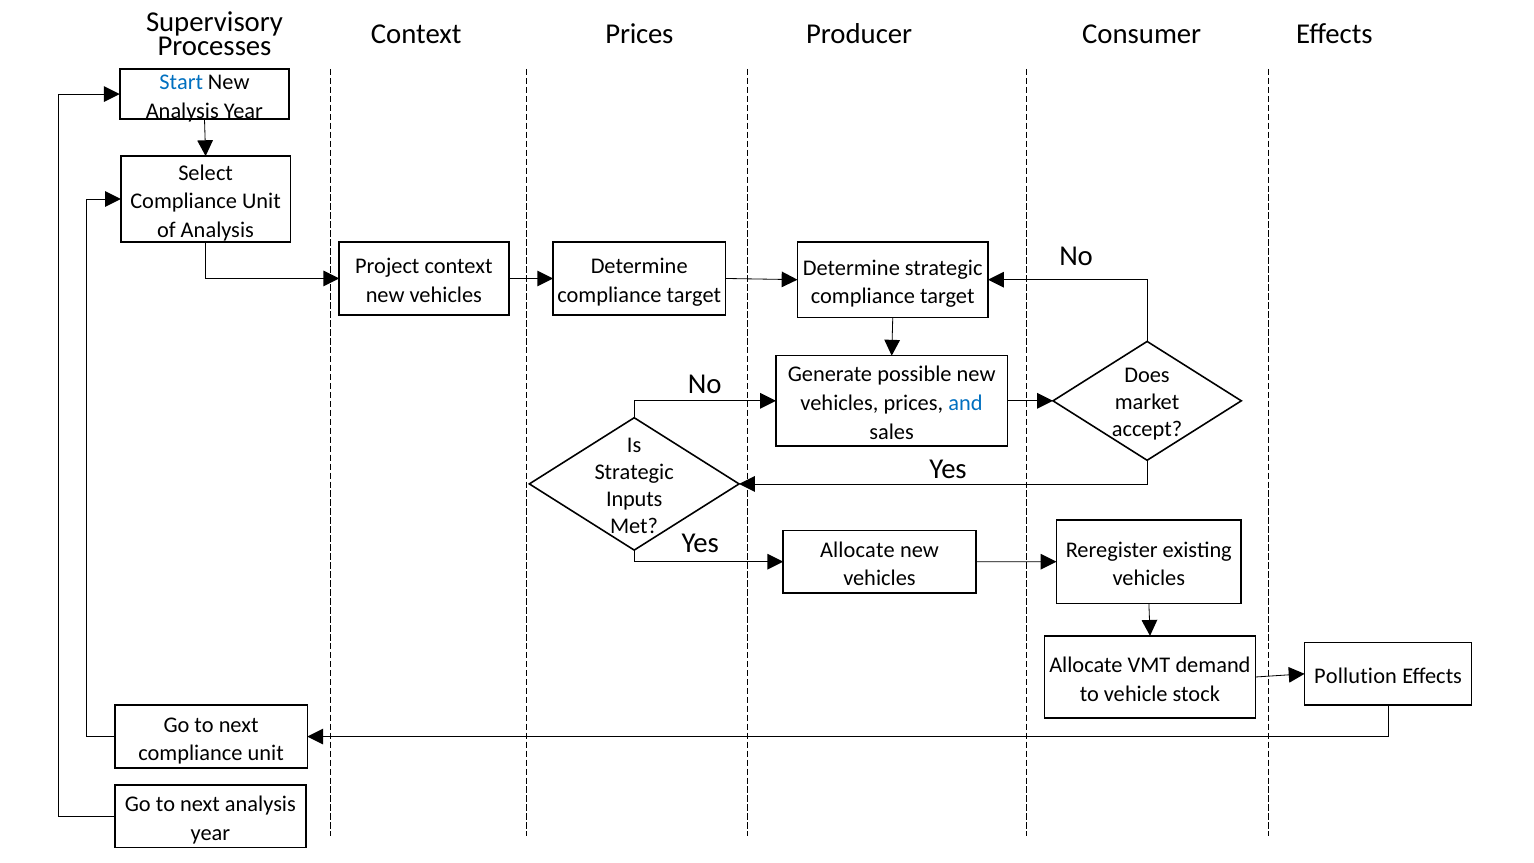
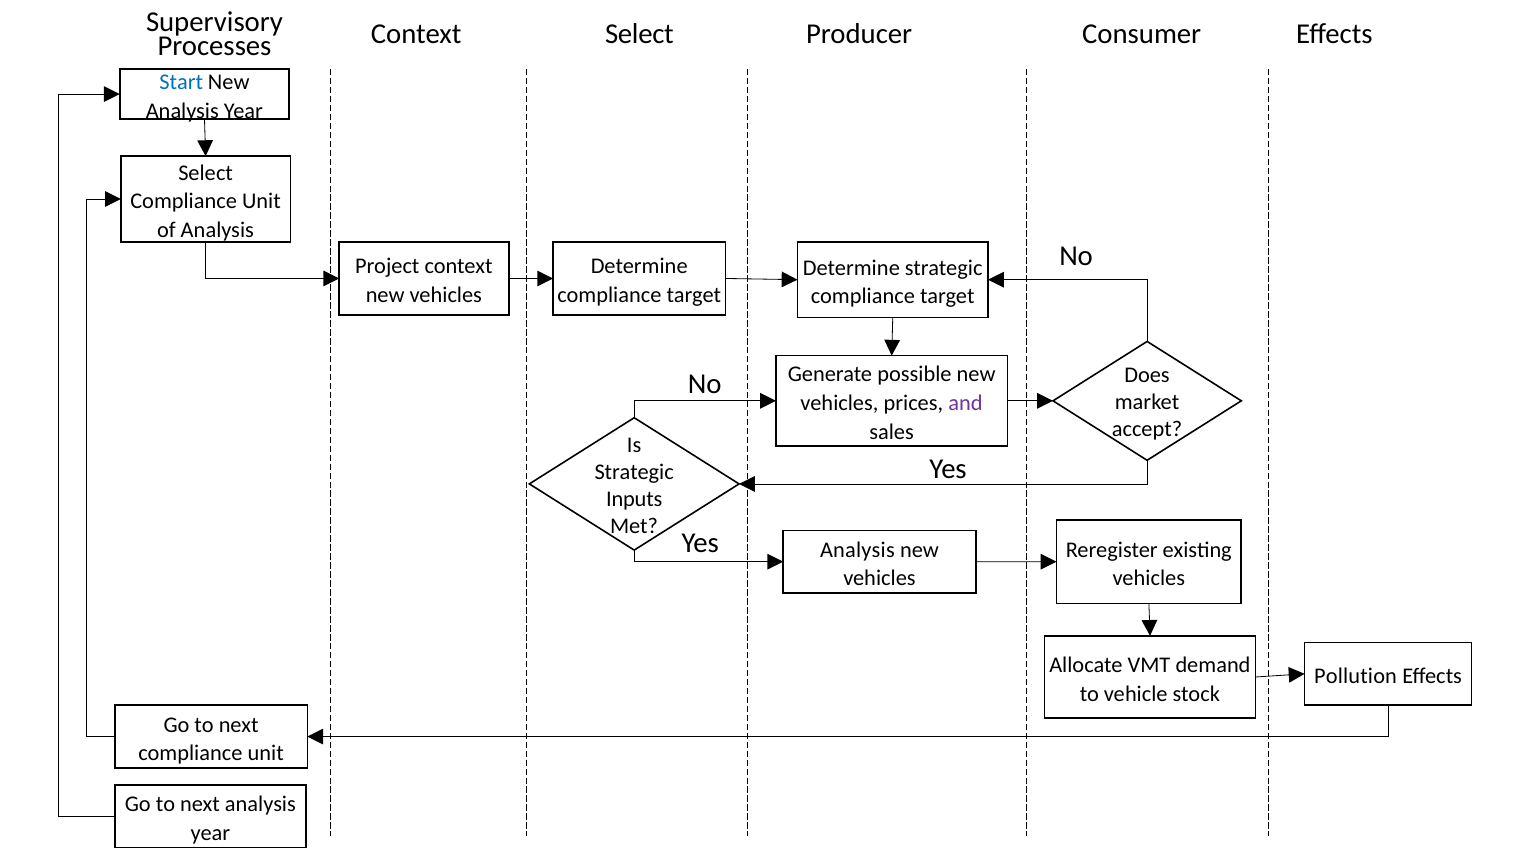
Prices at (639, 34): Prices -> Select
and colour: blue -> purple
Allocate at (857, 550): Allocate -> Analysis
